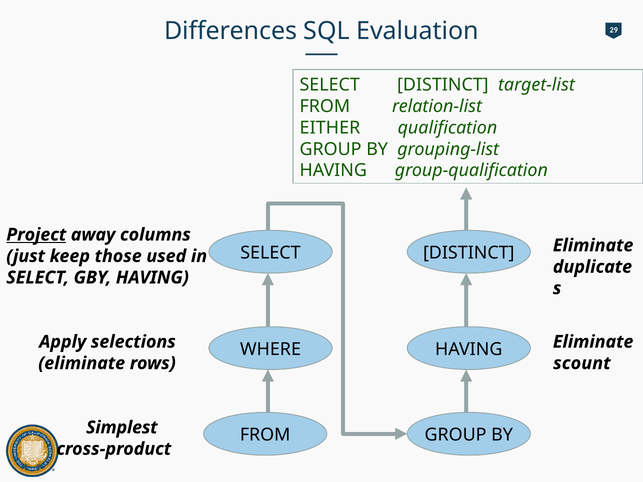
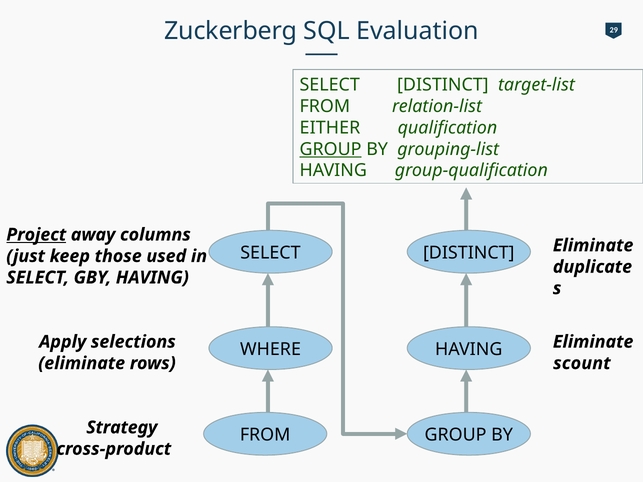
Differences: Differences -> Zuckerberg
GROUP at (331, 149) underline: none -> present
Simplest: Simplest -> Strategy
